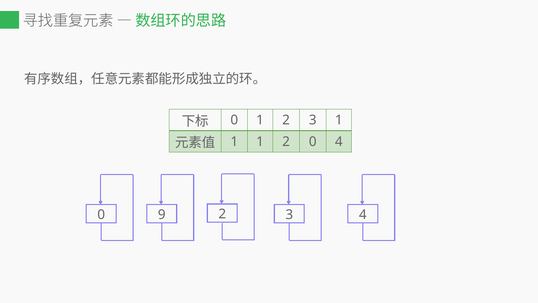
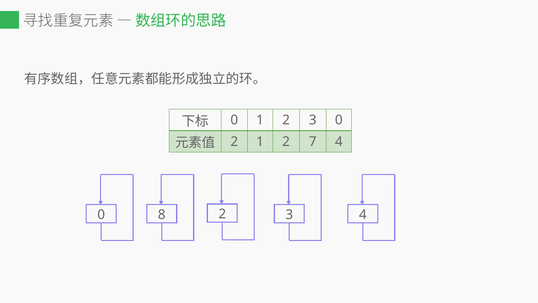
3 1: 1 -> 0
1 at (234, 141): 1 -> 2
2 0: 0 -> 7
9: 9 -> 8
